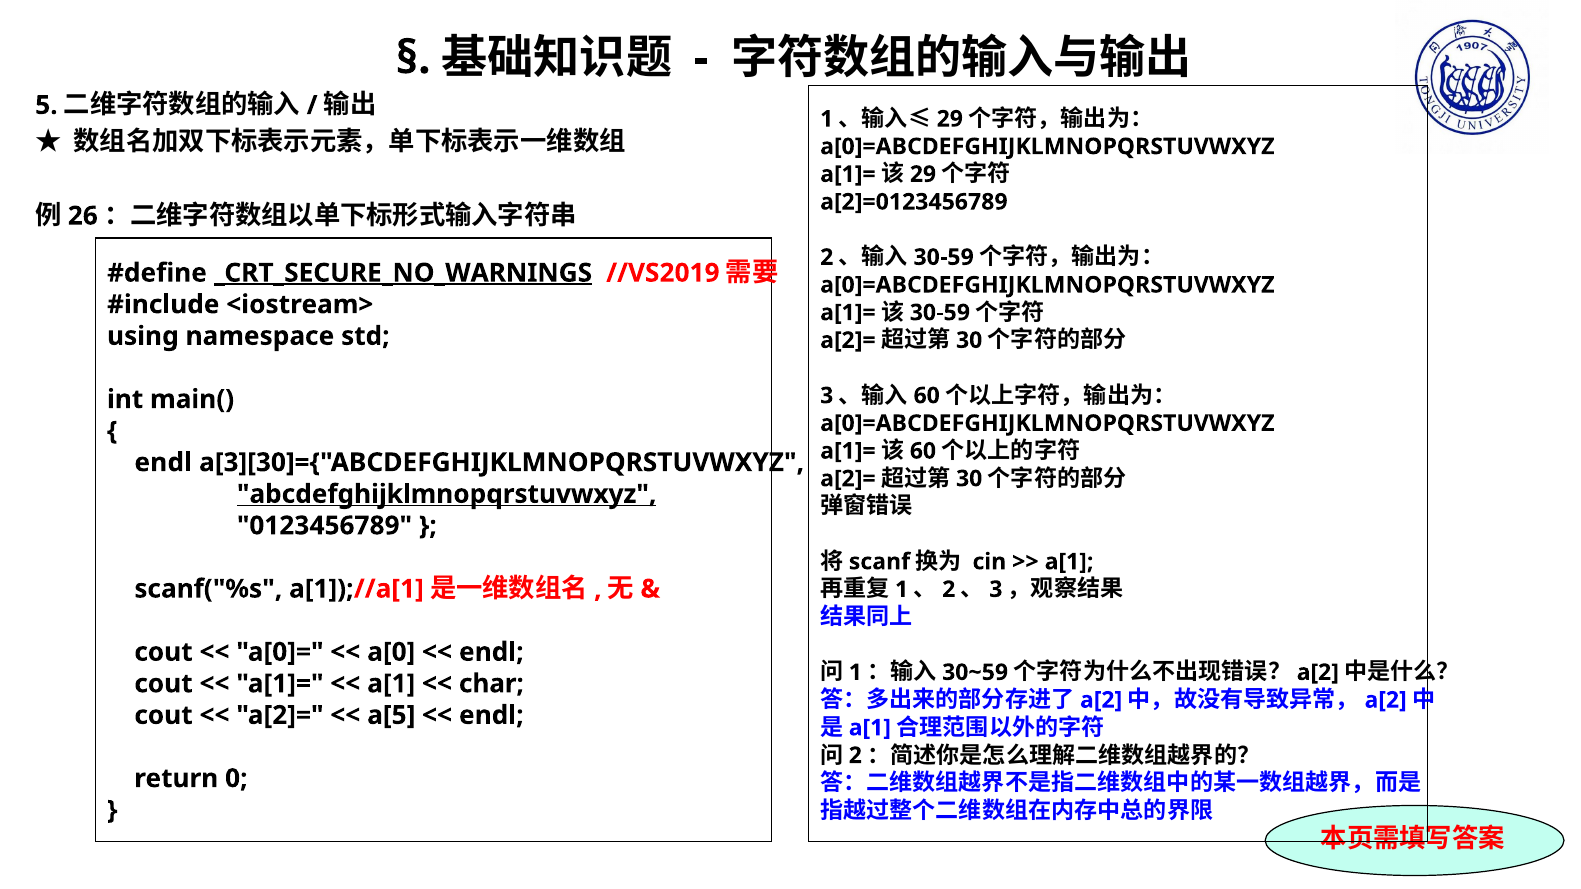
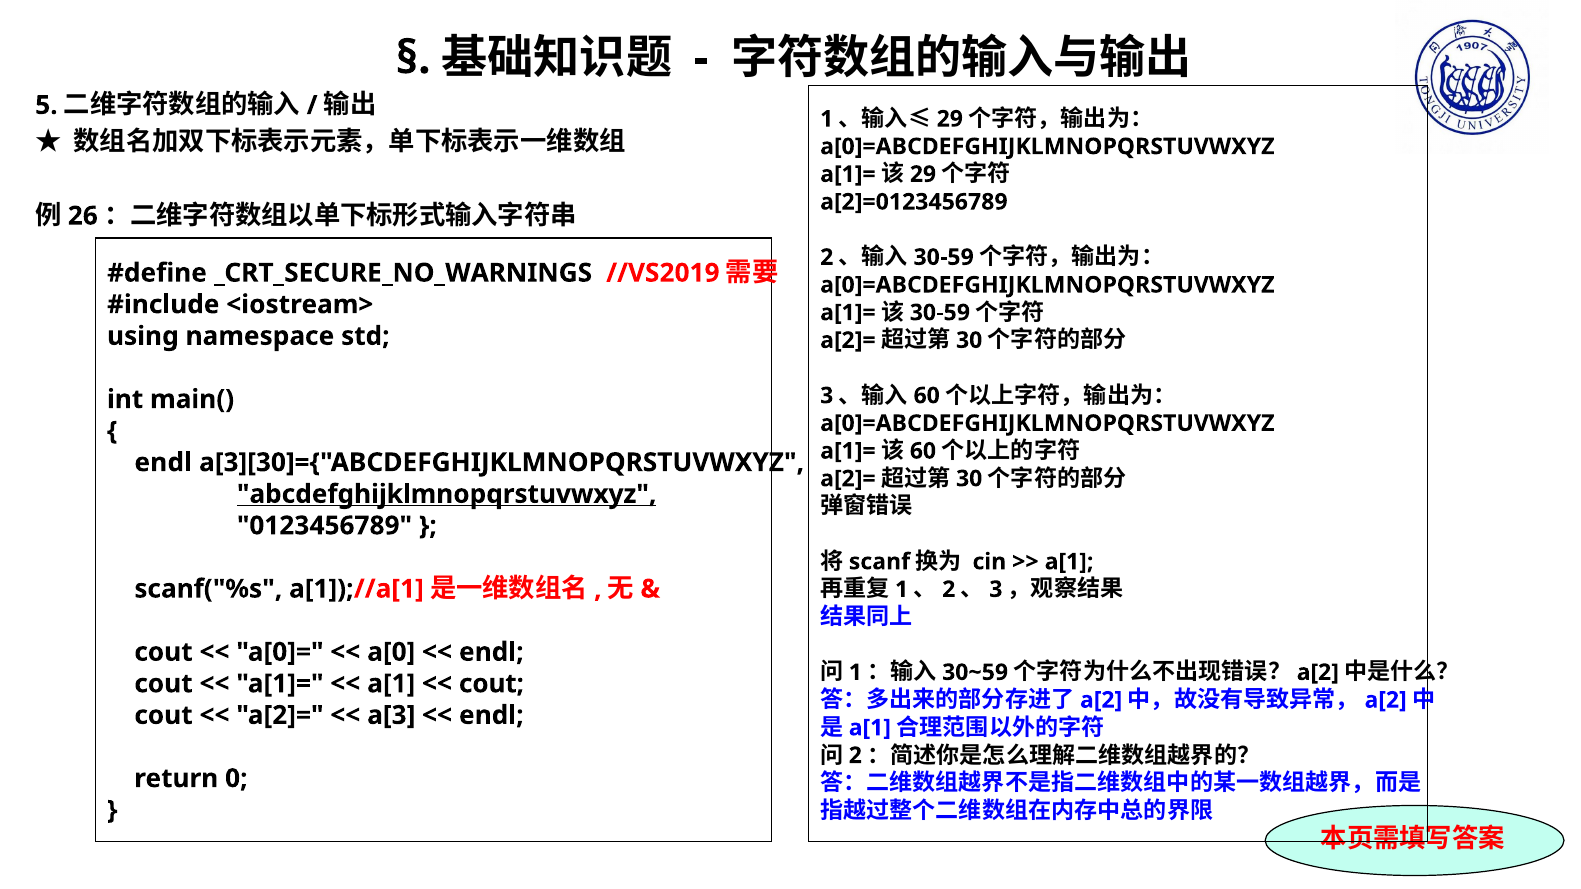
_CRT_SECURE_NO_WARNINGS underline: present -> none
char at (491, 684): char -> cout
a[5: a[5 -> a[3
